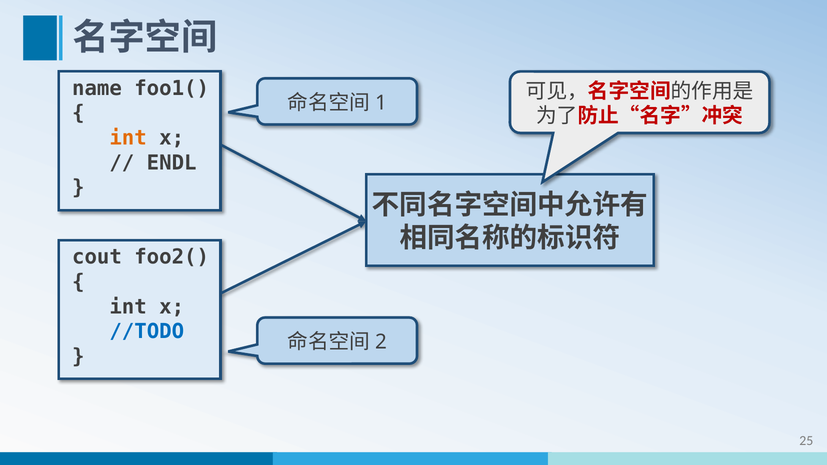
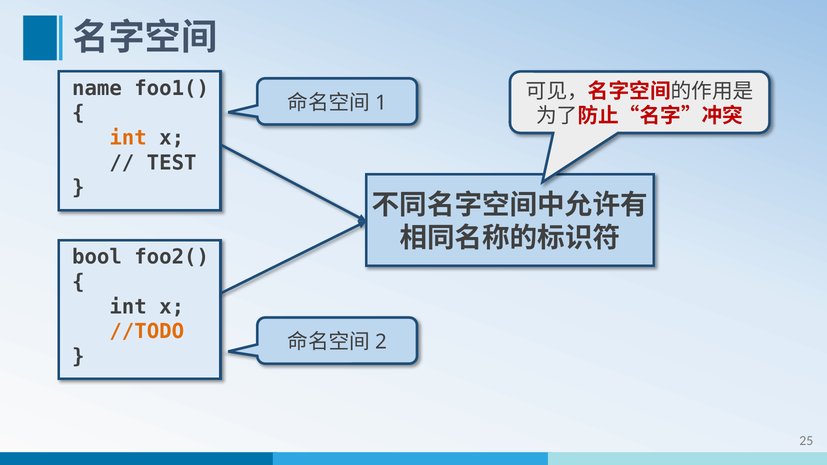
ENDL: ENDL -> TEST
cout: cout -> bool
//TODO colour: blue -> orange
